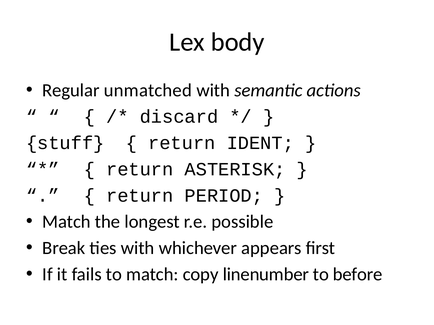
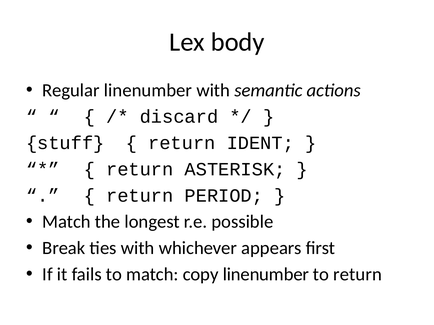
Regular unmatched: unmatched -> linenumber
to before: before -> return
